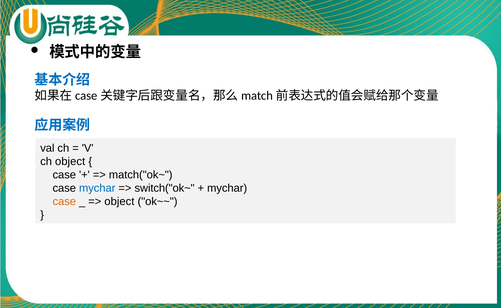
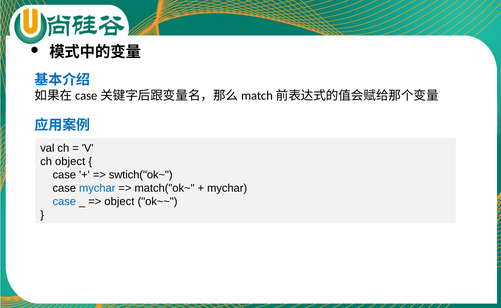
match("ok~: match("ok~ -> swtich("ok~
switch("ok~: switch("ok~ -> match("ok~
case at (64, 201) colour: orange -> blue
